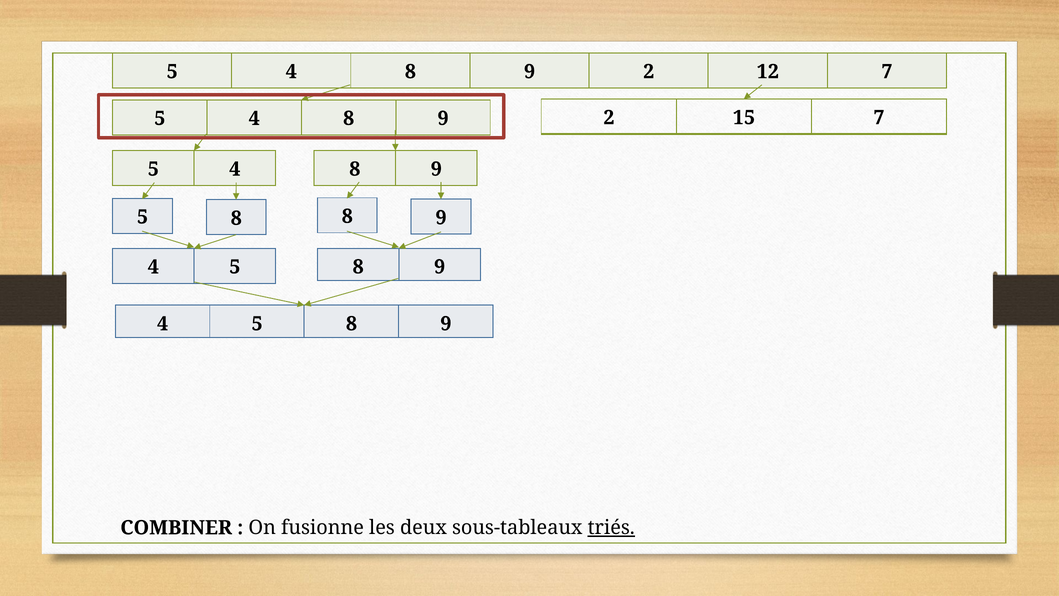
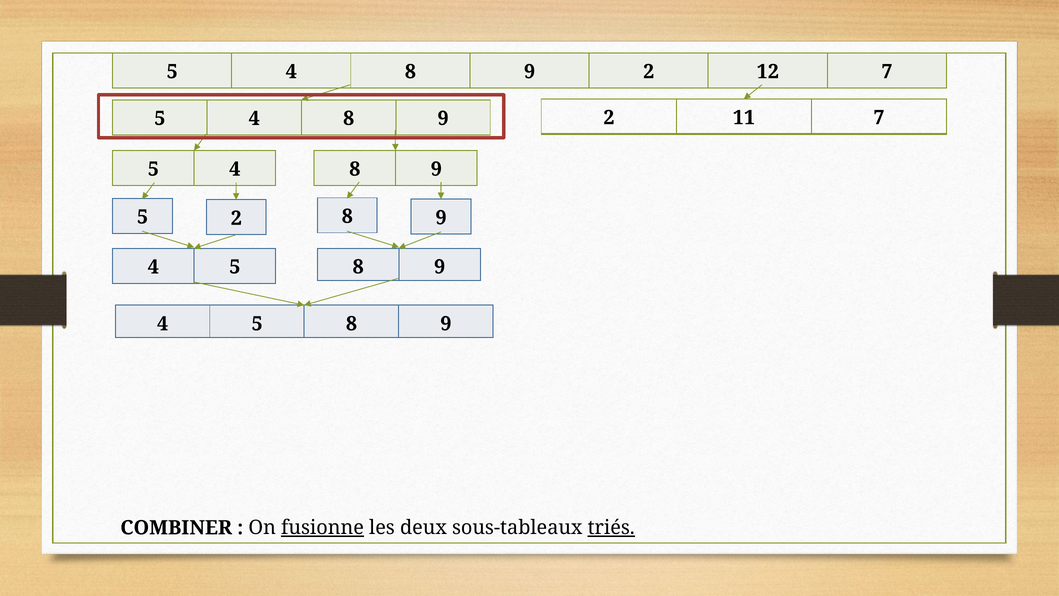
15: 15 -> 11
8 at (236, 218): 8 -> 2
fusionne underline: none -> present
